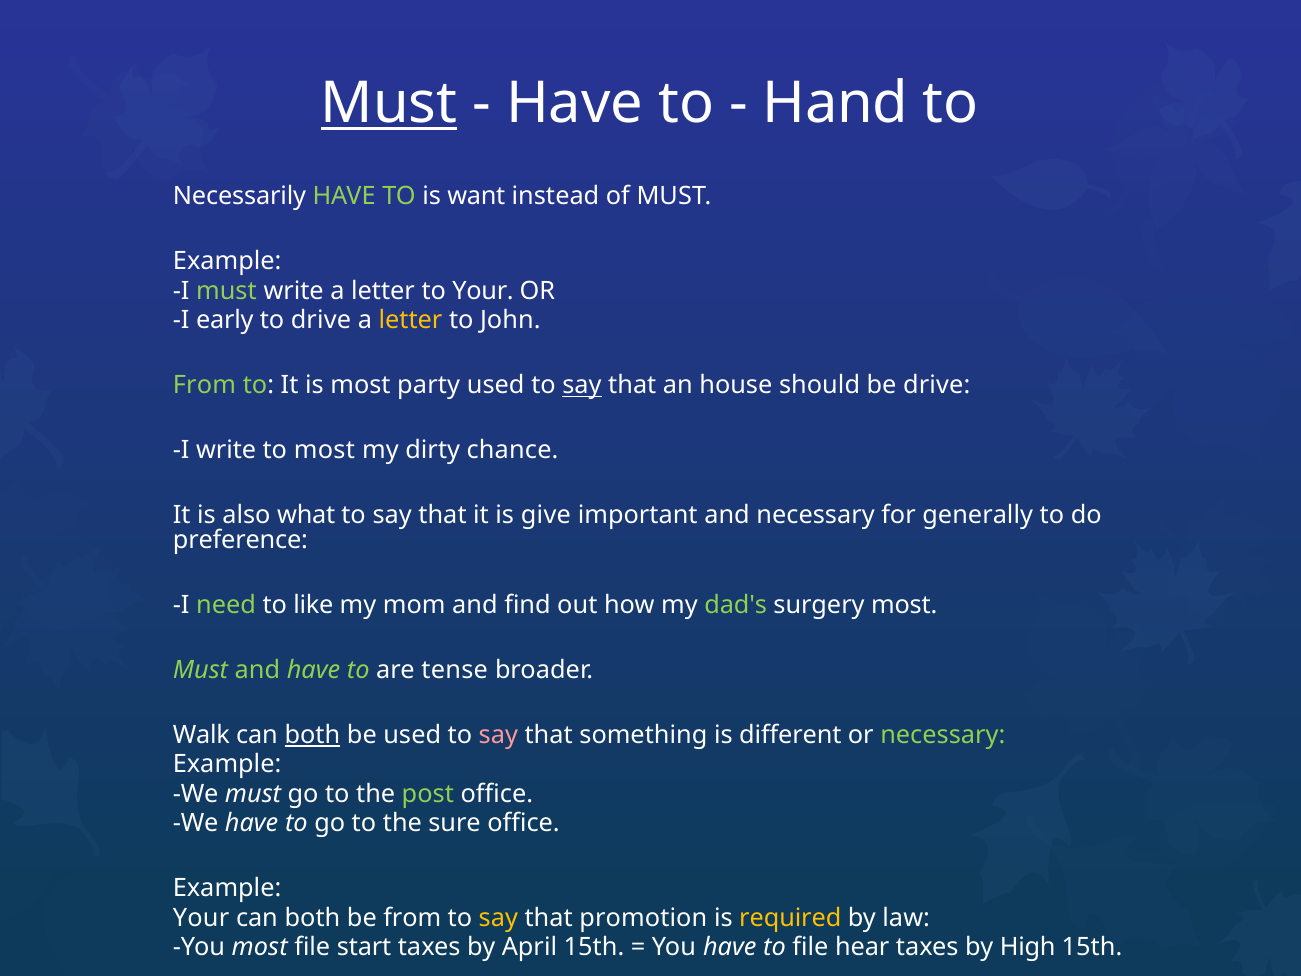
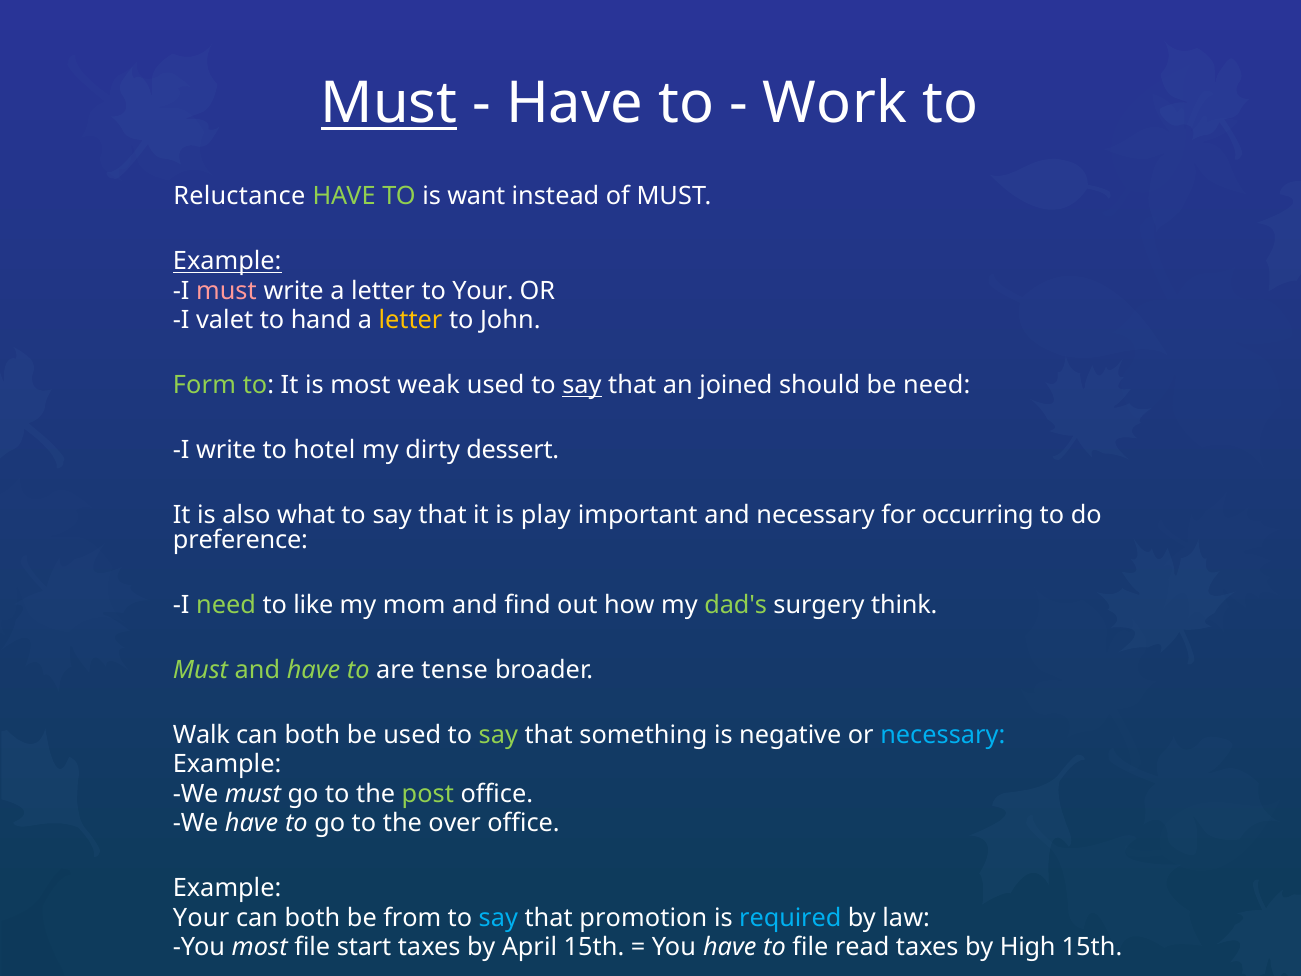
Hand: Hand -> Work
Necessarily: Necessarily -> Reluctance
Example at (227, 262) underline: none -> present
must at (226, 291) colour: light green -> pink
early: early -> valet
to drive: drive -> hand
From at (204, 385): From -> Form
party: party -> weak
house: house -> joined
be drive: drive -> need
to most: most -> hotel
chance: chance -> dessert
give: give -> play
generally: generally -> occurring
surgery most: most -> think
both at (312, 735) underline: present -> none
say at (498, 735) colour: pink -> light green
different: different -> negative
necessary at (943, 735) colour: light green -> light blue
sure: sure -> over
say at (498, 918) colour: yellow -> light blue
required colour: yellow -> light blue
hear: hear -> read
